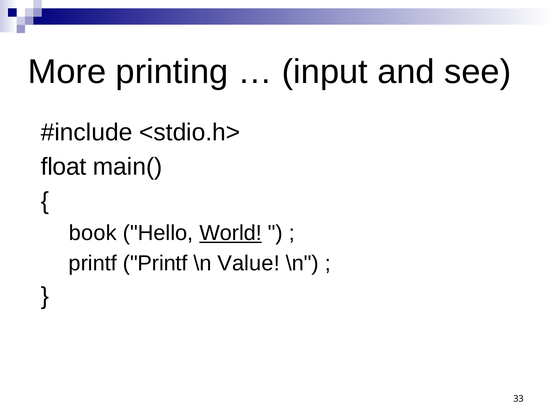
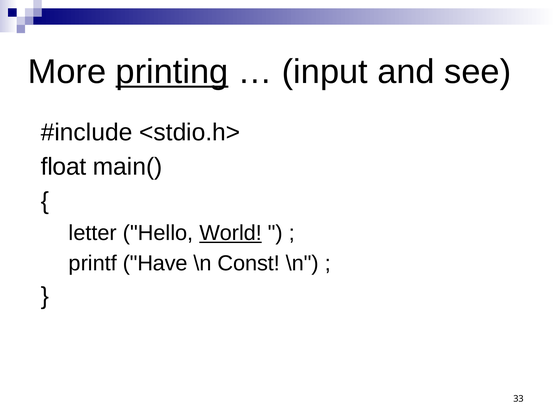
printing underline: none -> present
book: book -> letter
printf Printf: Printf -> Have
Value: Value -> Const
